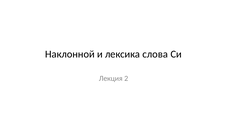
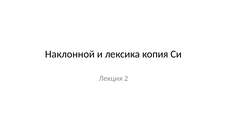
слова: слова -> копия
